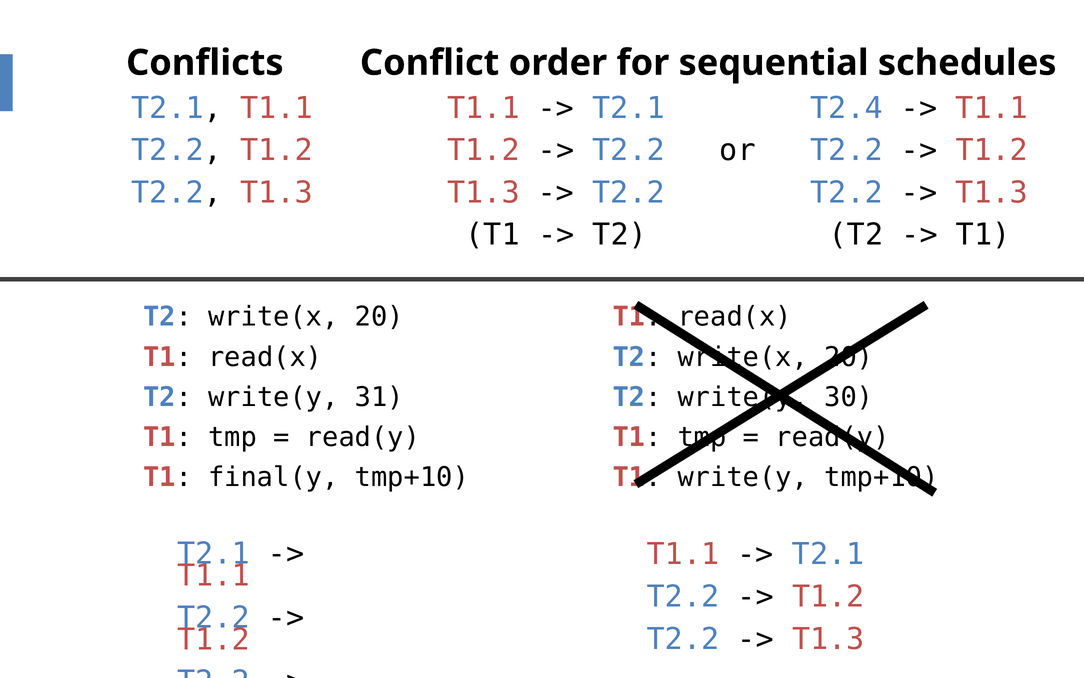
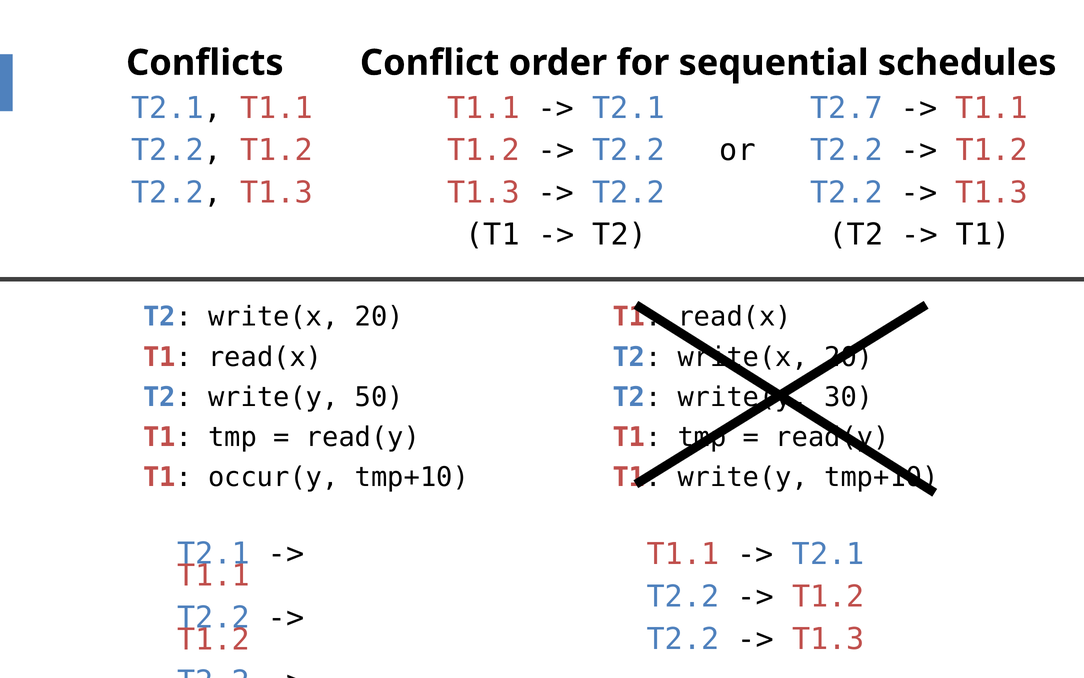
T2.4: T2.4 -> T2.7
31: 31 -> 50
final(y: final(y -> occur(y
